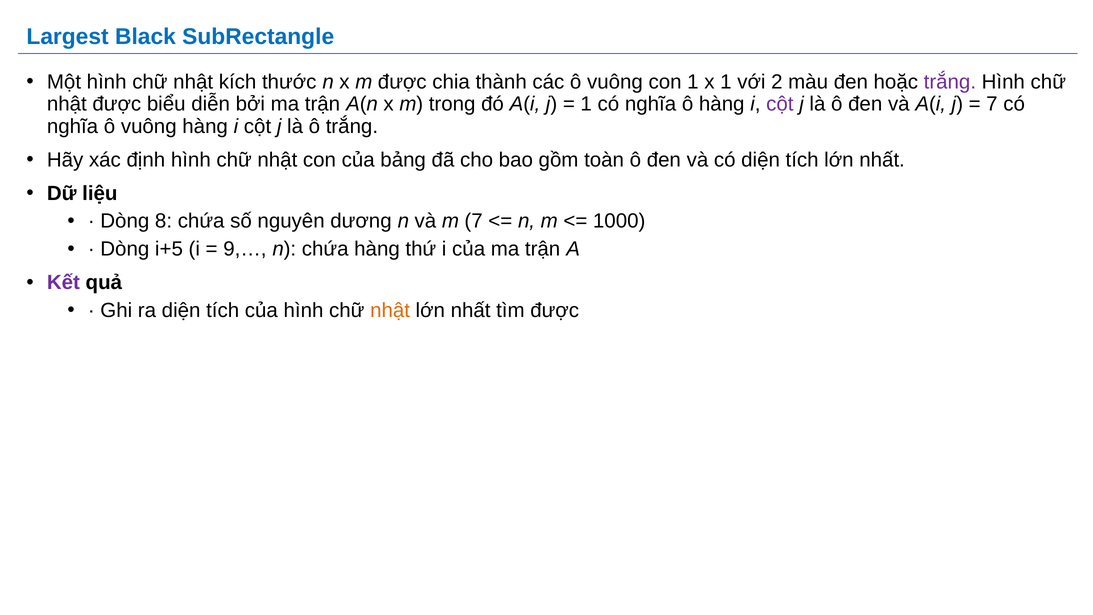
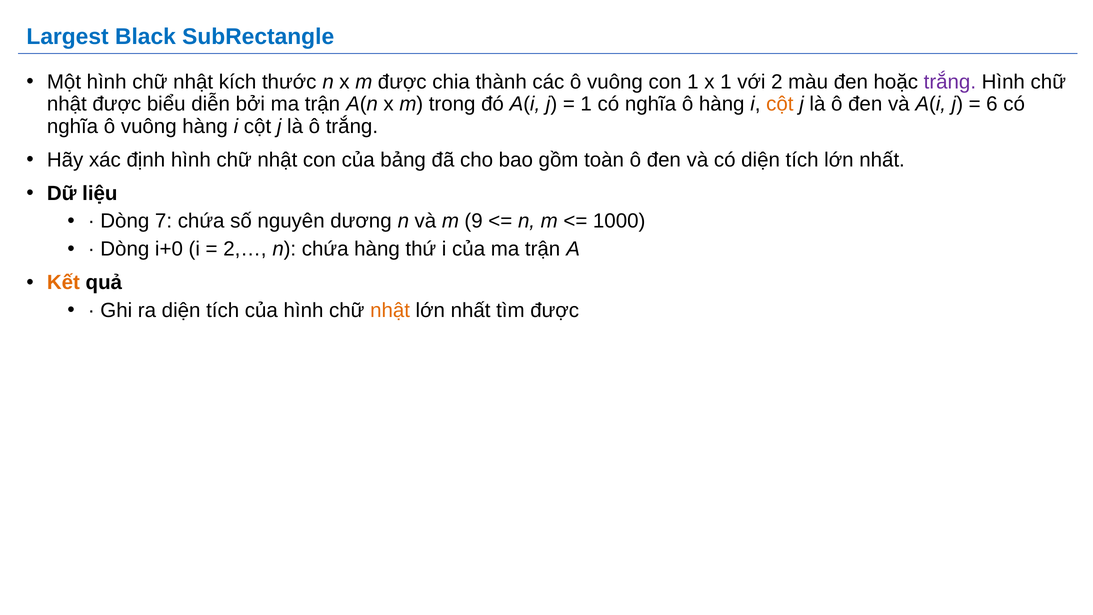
cột at (780, 104) colour: purple -> orange
7 at (992, 104): 7 -> 6
8: 8 -> 7
m 7: 7 -> 9
i+5: i+5 -> i+0
9,…: 9,… -> 2,…
Kết colour: purple -> orange
